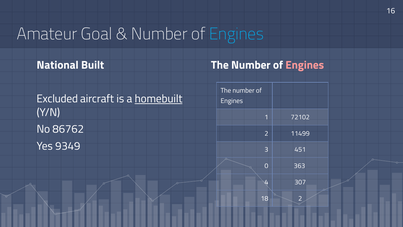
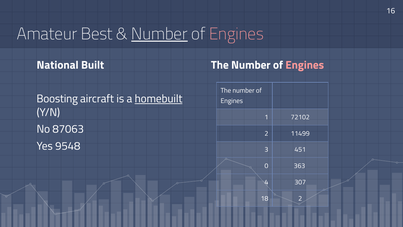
Goal: Goal -> Best
Number at (159, 34) underline: none -> present
Engines at (236, 34) colour: light blue -> pink
Excluded: Excluded -> Boosting
86762: 86762 -> 87063
9349: 9349 -> 9548
